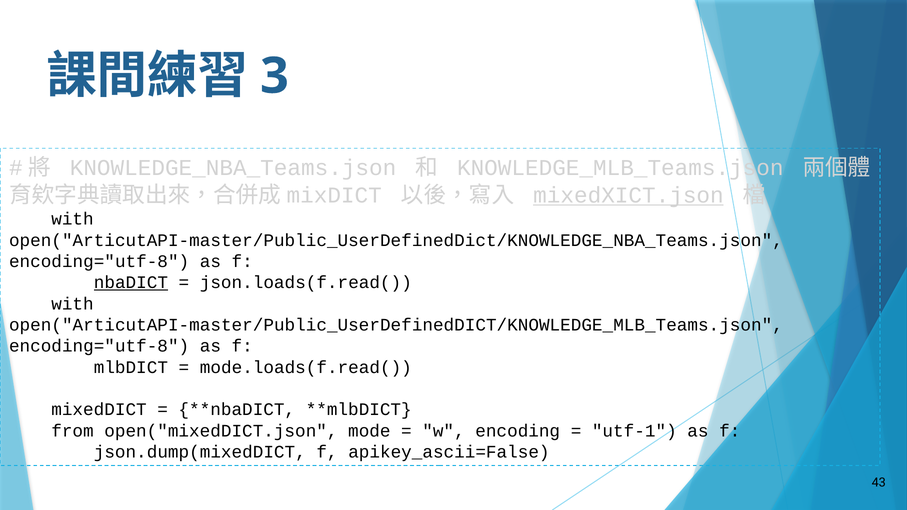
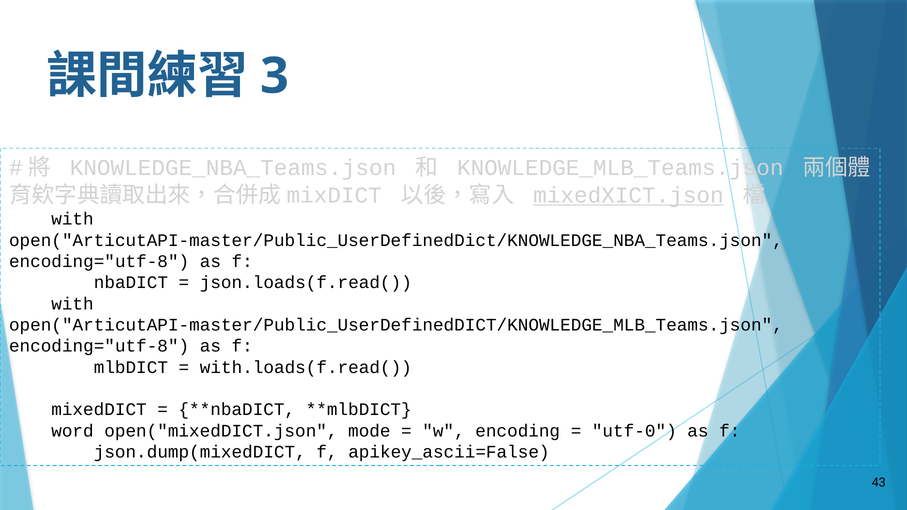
nbaDICT underline: present -> none
mode.loads(f.read(: mode.loads(f.read( -> with.loads(f.read(
from: from -> word
utf-1: utf-1 -> utf-0
